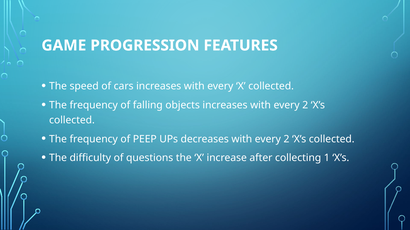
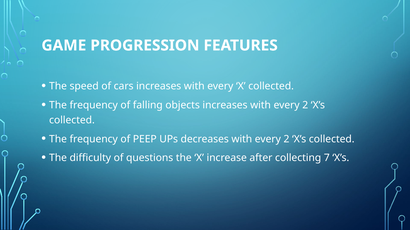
1: 1 -> 7
